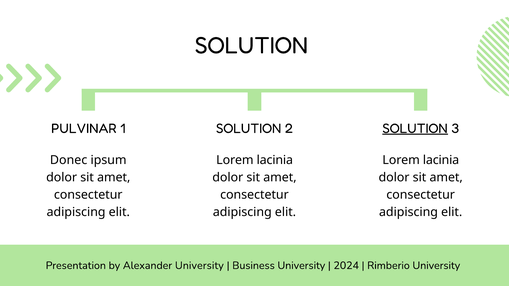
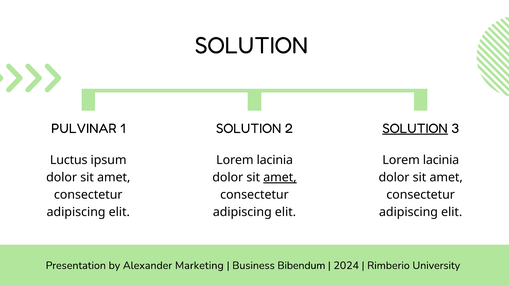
Donec: Donec -> Luctus
amet at (280, 178) underline: none -> present
Alexander University: University -> Marketing
Business University: University -> Bibendum
